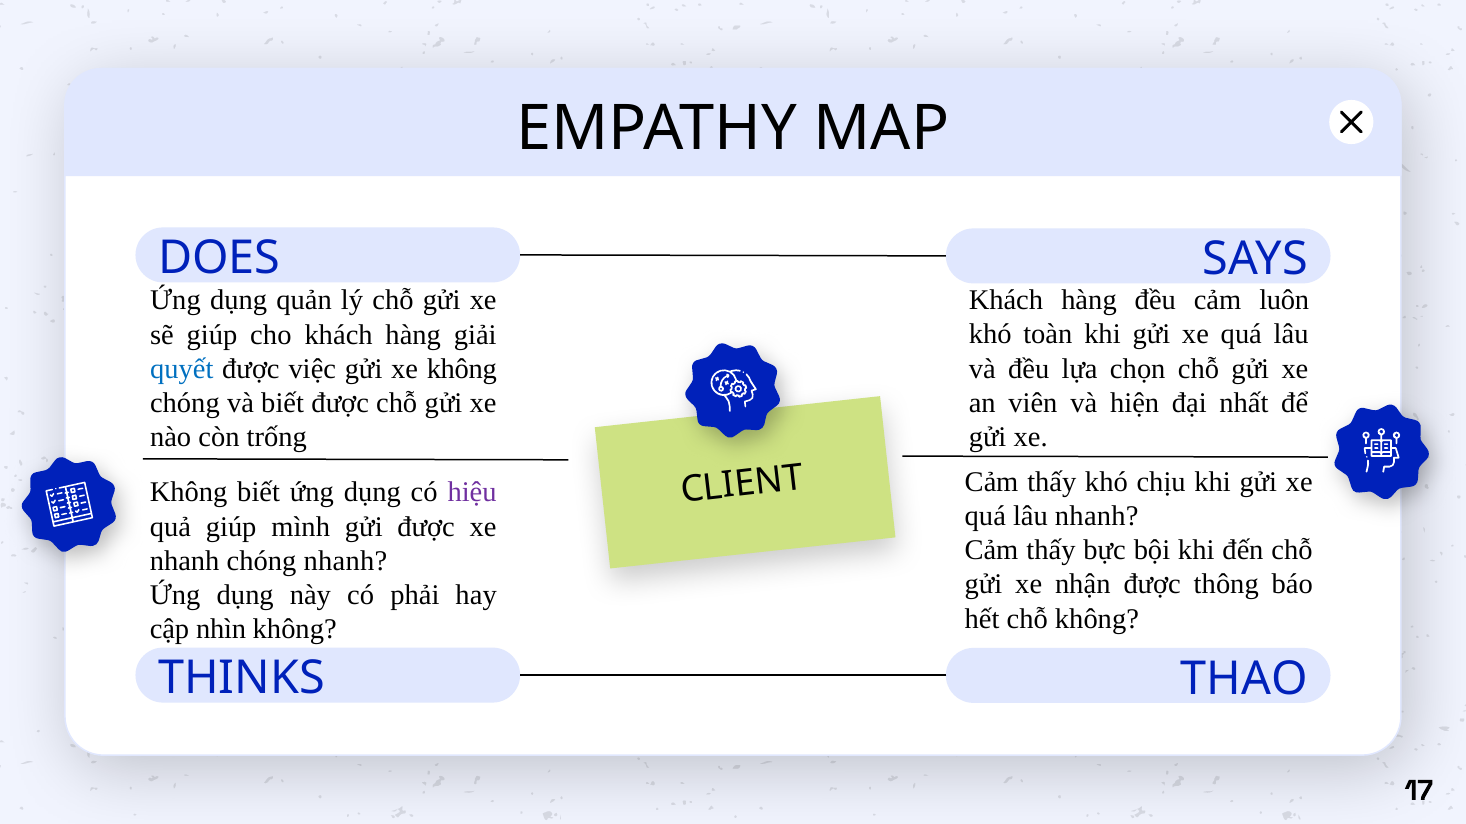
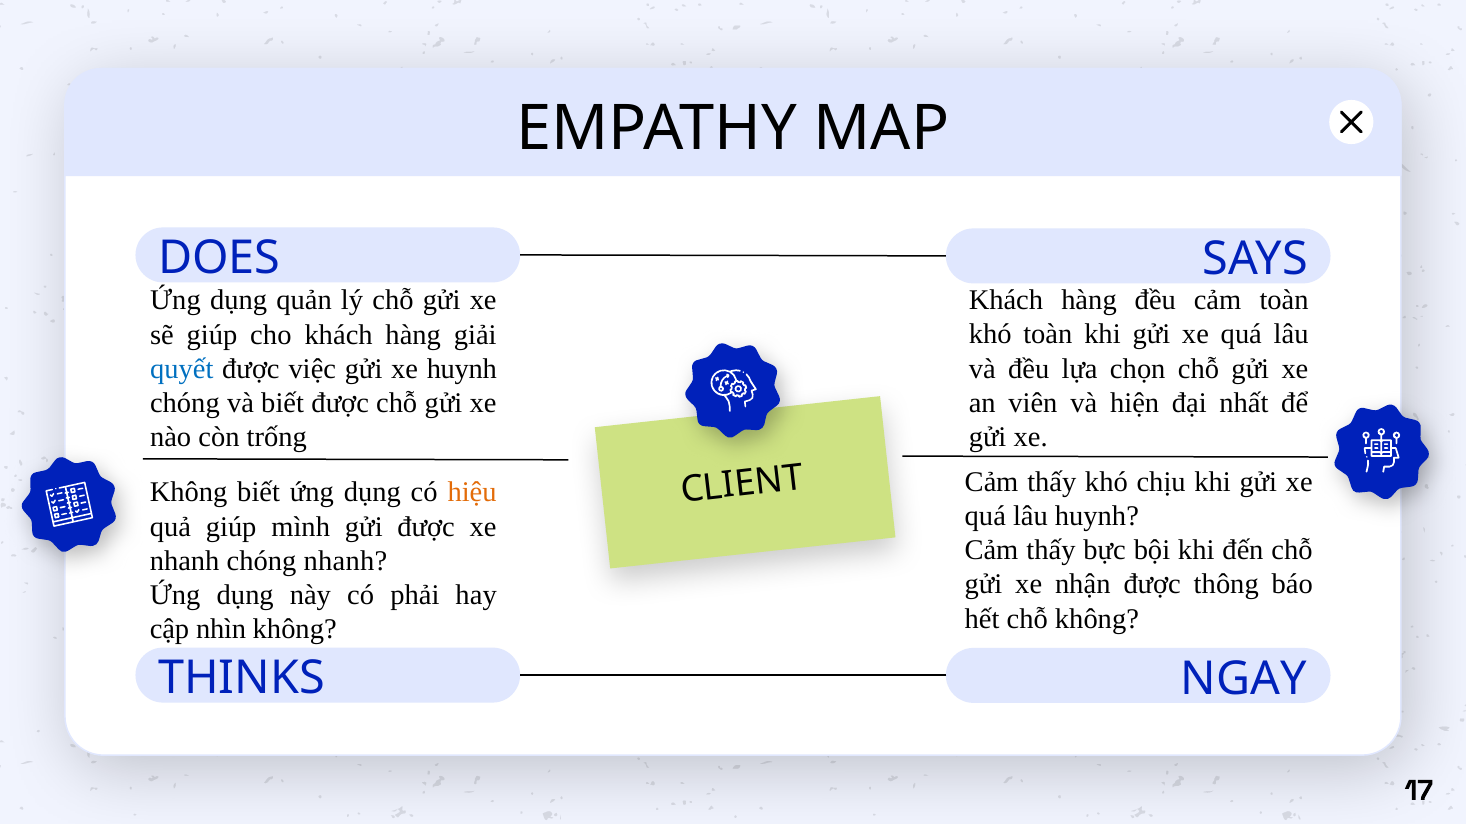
cảm luôn: luôn -> toàn
xe không: không -> huynh
hiệu colour: purple -> orange
lâu nhanh: nhanh -> huynh
THAO: THAO -> NGAY
